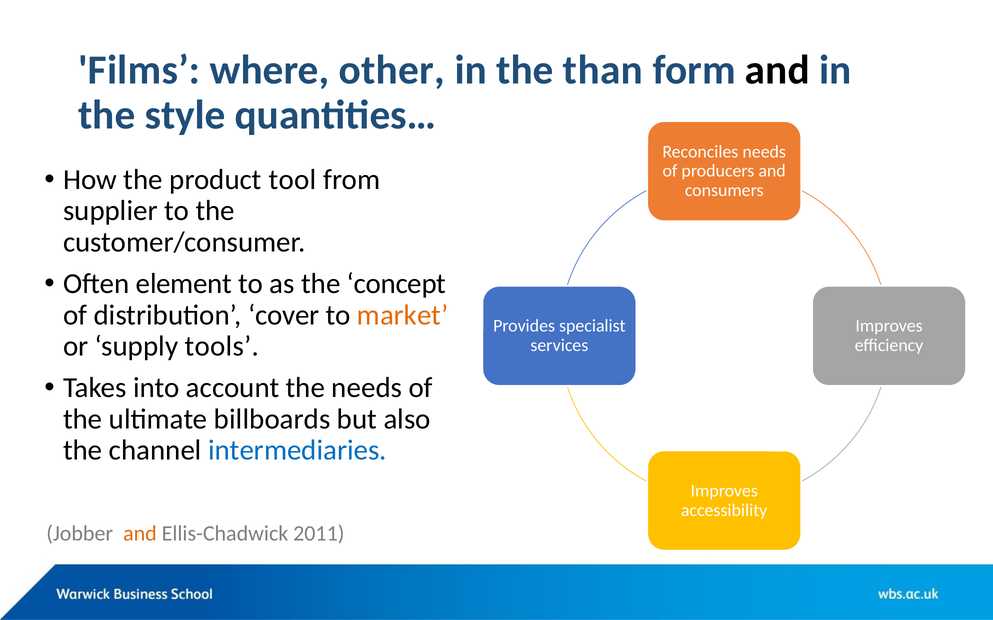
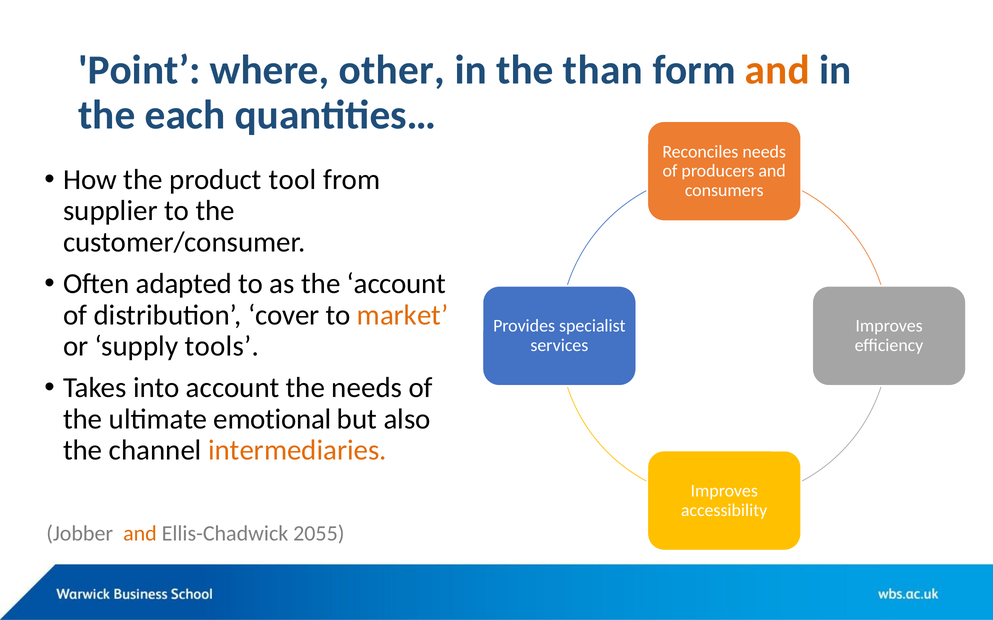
Films: Films -> Point
and at (777, 70) colour: black -> orange
style: style -> each
element: element -> adapted
the concept: concept -> account
billboards: billboards -> emotional
intermediaries colour: blue -> orange
2011: 2011 -> 2055
